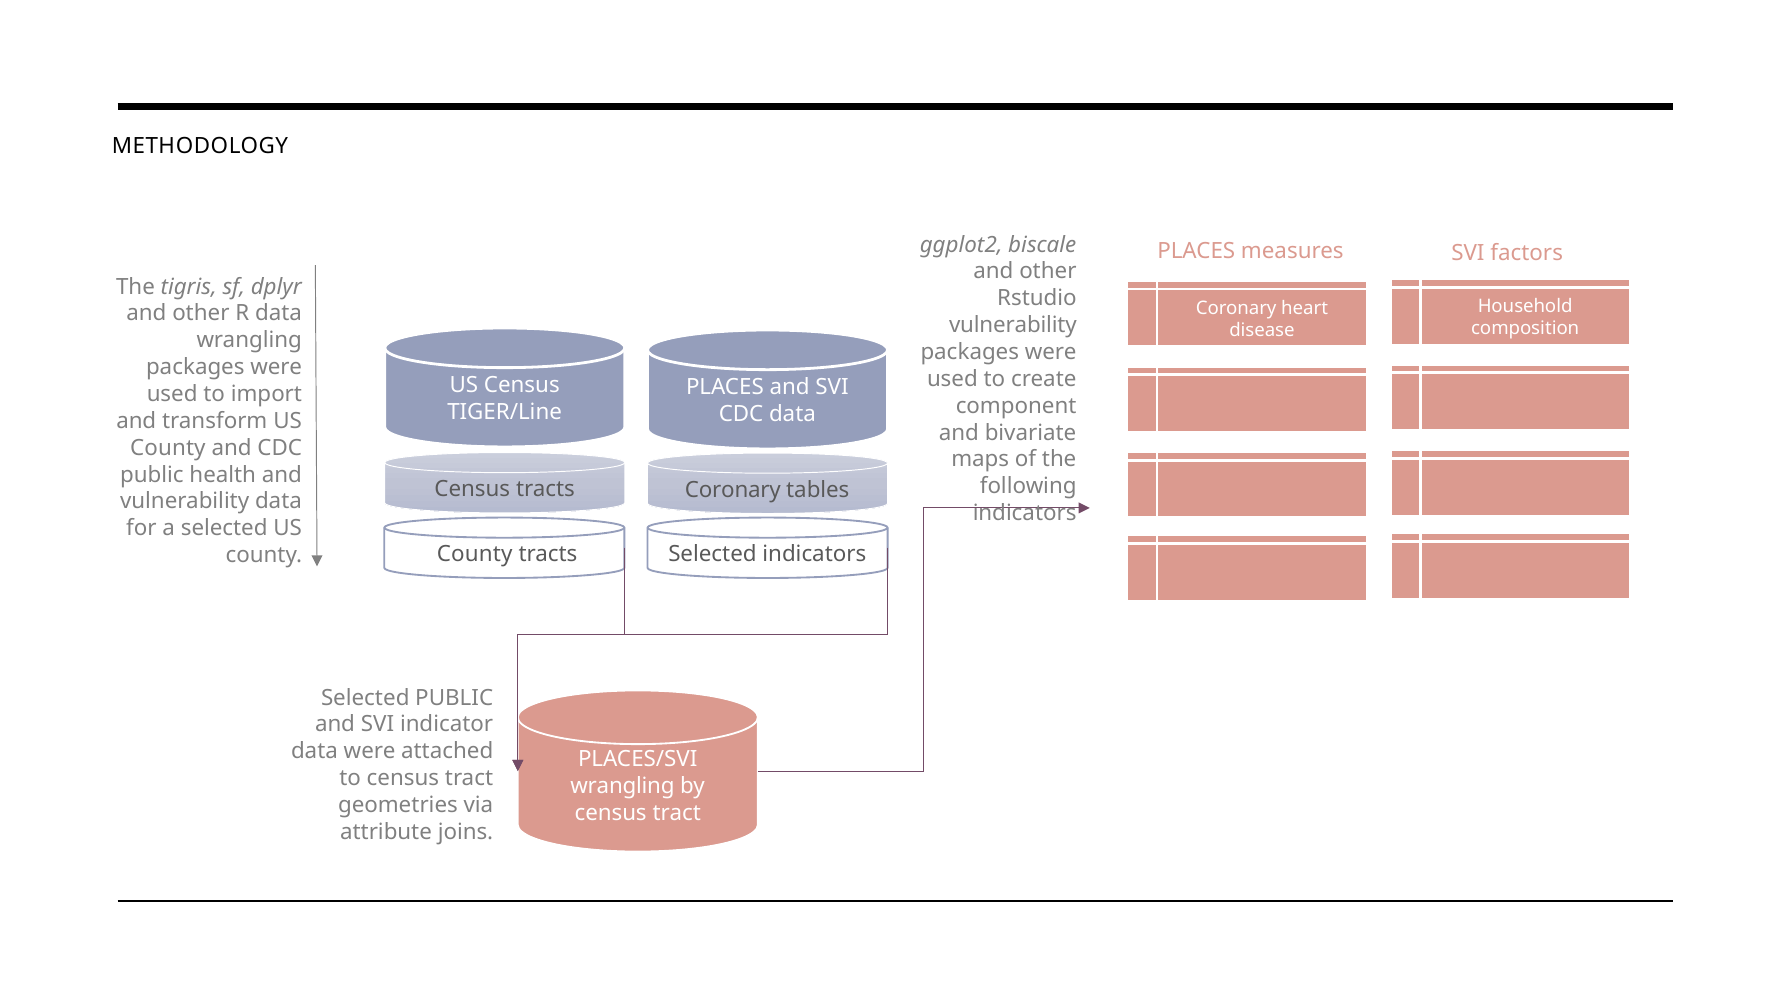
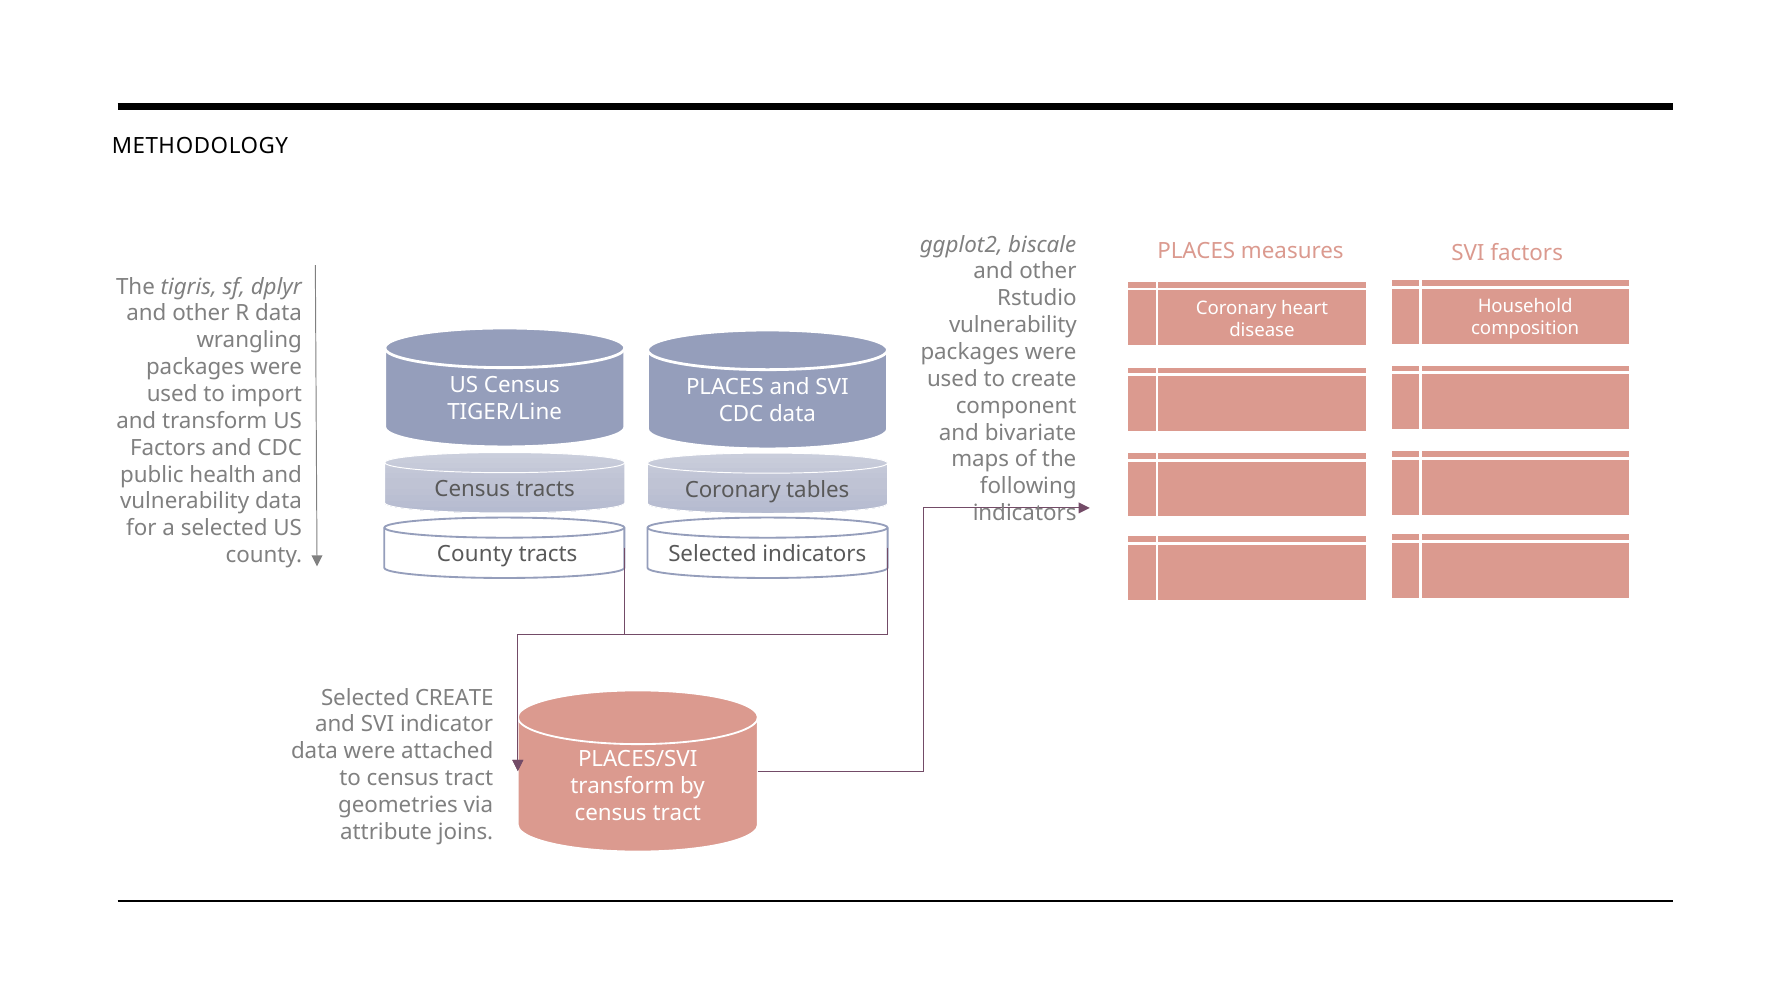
County at (168, 448): County -> Factors
Selected PUBLIC: PUBLIC -> CREATE
wrangling at (622, 786): wrangling -> transform
